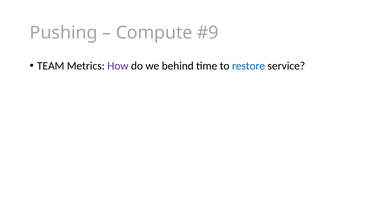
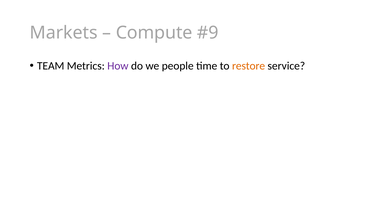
Pushing: Pushing -> Markets
behind: behind -> people
restore colour: blue -> orange
